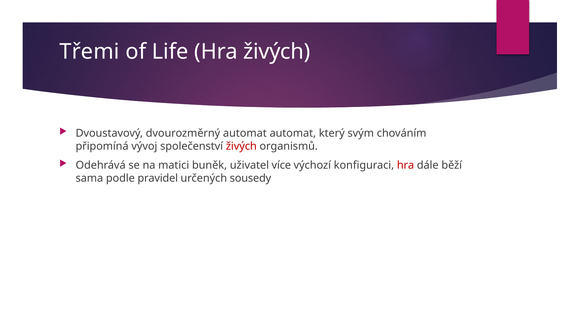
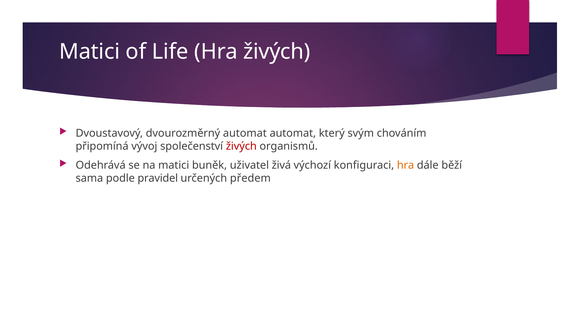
Třemi at (89, 52): Třemi -> Matici
více: více -> živá
hra at (406, 165) colour: red -> orange
sousedy: sousedy -> předem
